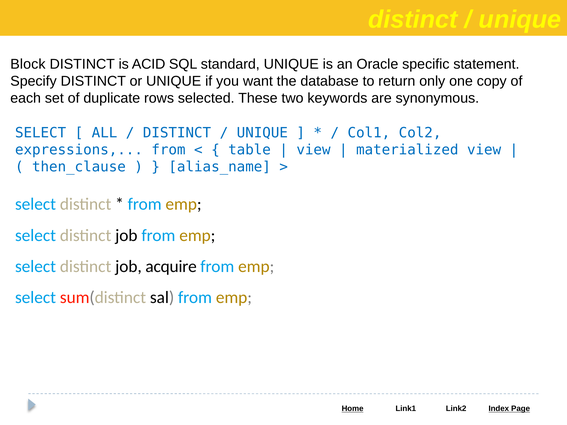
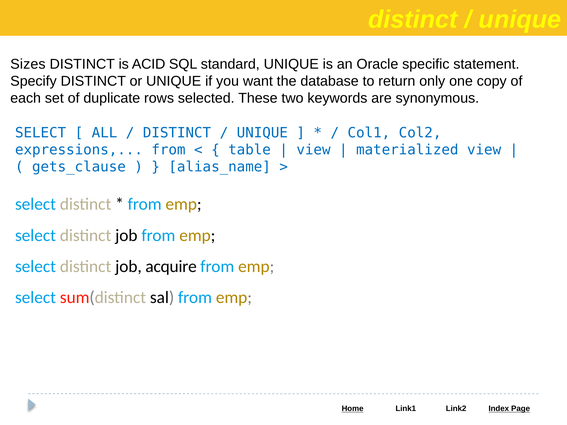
Block: Block -> Sizes
then_clause: then_clause -> gets_clause
